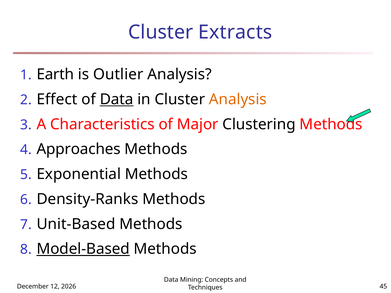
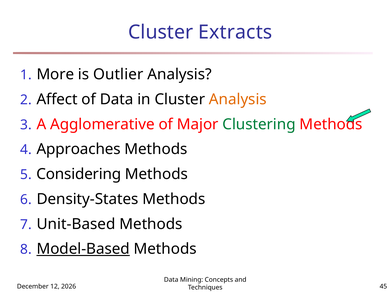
Earth: Earth -> More
Effect: Effect -> Affect
Data at (117, 99) underline: present -> none
Characteristics: Characteristics -> Agglomerative
Clustering colour: black -> green
Exponential: Exponential -> Considering
Density-Ranks: Density-Ranks -> Density-States
